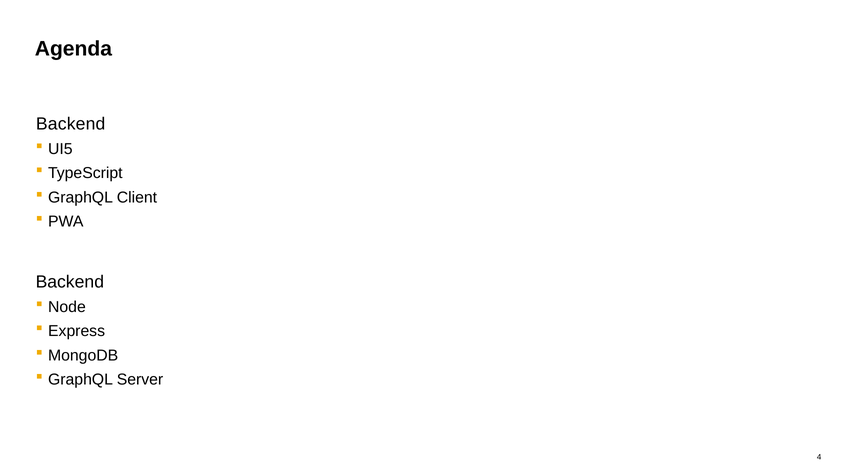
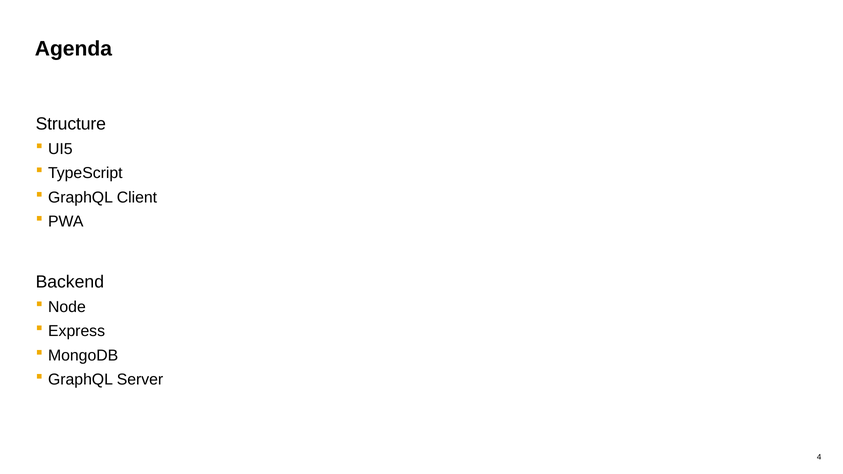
Backend at (71, 124): Backend -> Structure
